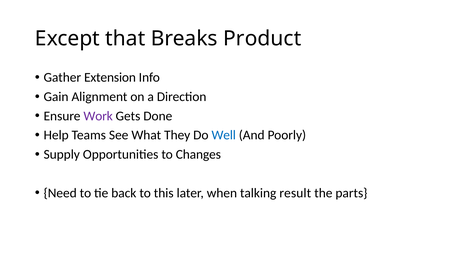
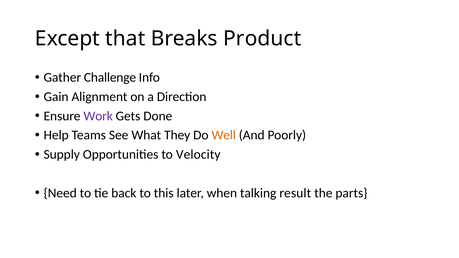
Extension: Extension -> Challenge
Well colour: blue -> orange
Changes: Changes -> Velocity
